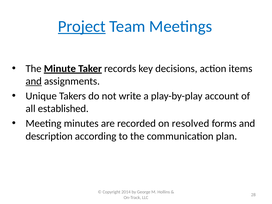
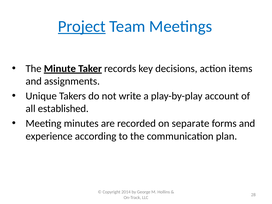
and at (34, 81) underline: present -> none
resolved: resolved -> separate
description: description -> experience
